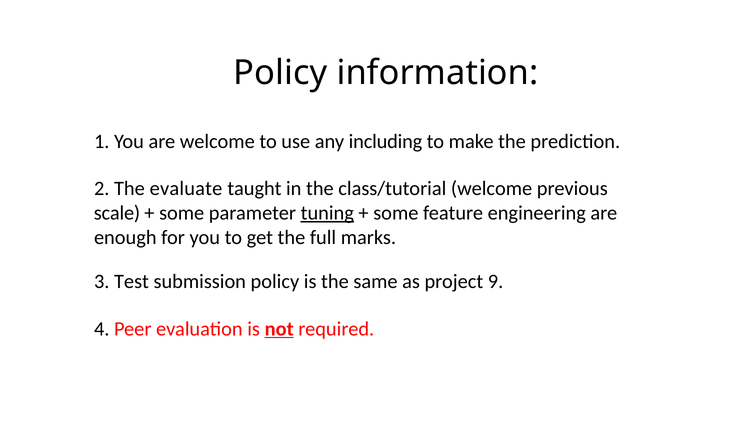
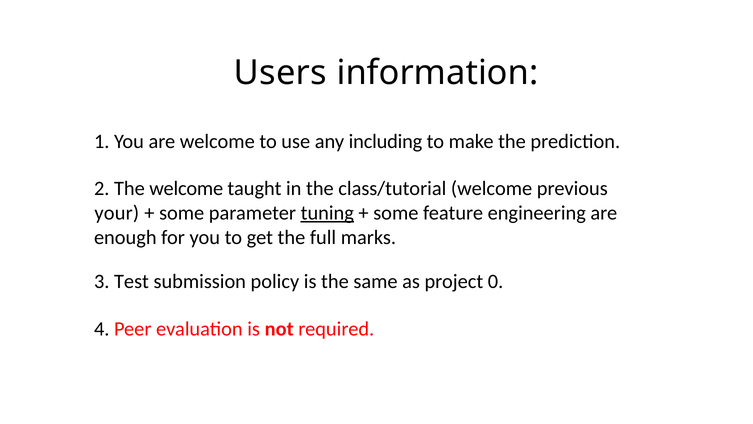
Policy at (280, 73): Policy -> Users
The evaluate: evaluate -> welcome
scale: scale -> your
9: 9 -> 0
not underline: present -> none
